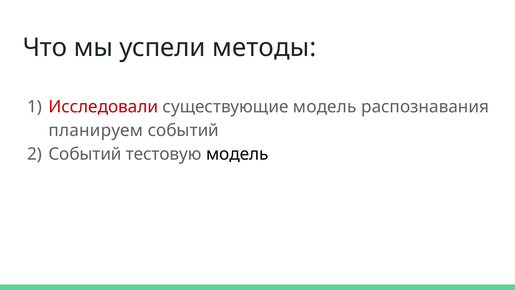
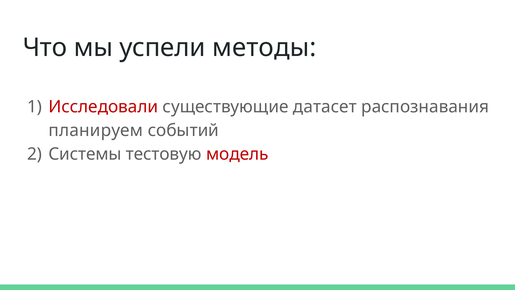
существующие модель: модель -> датасет
Событий at (85, 154): Событий -> Системы
модель at (237, 154) colour: black -> red
